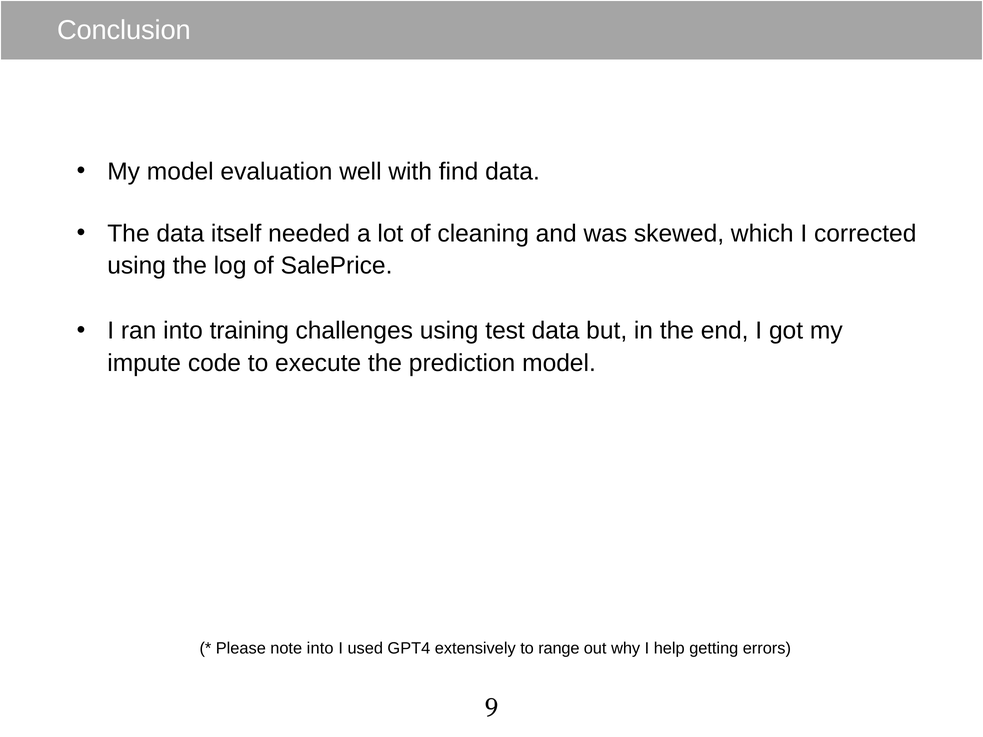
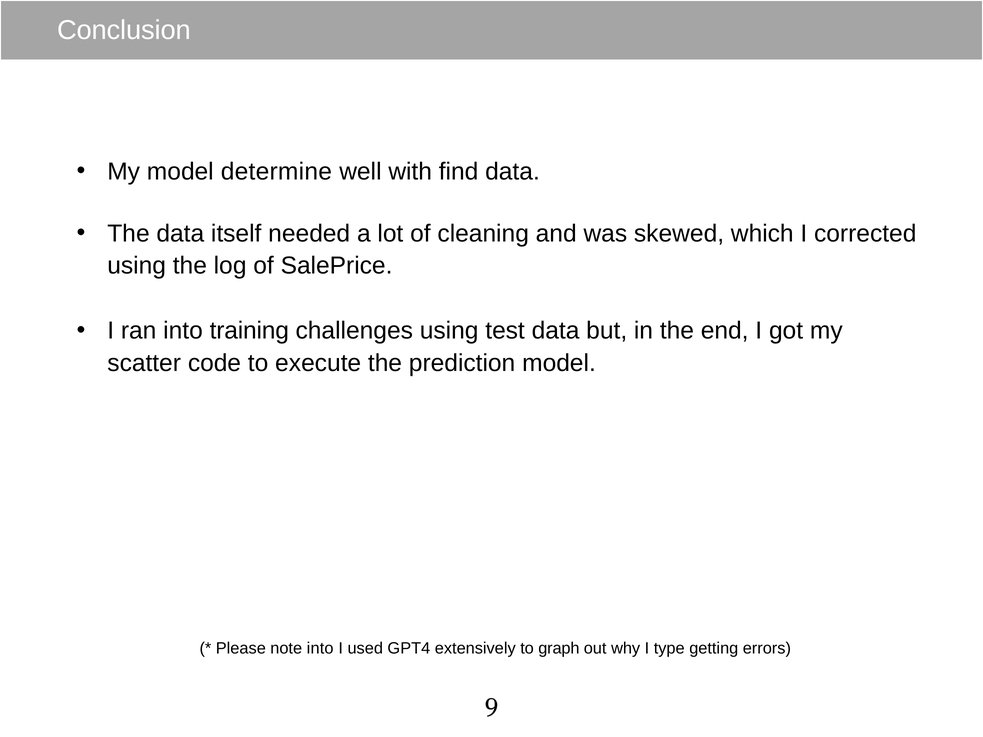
evaluation: evaluation -> determine
impute: impute -> scatter
range: range -> graph
help: help -> type
